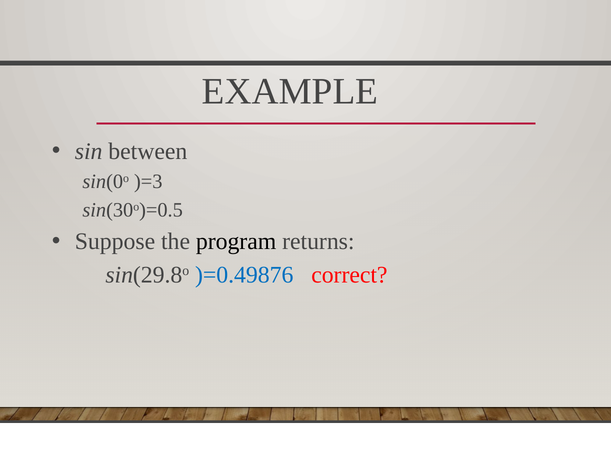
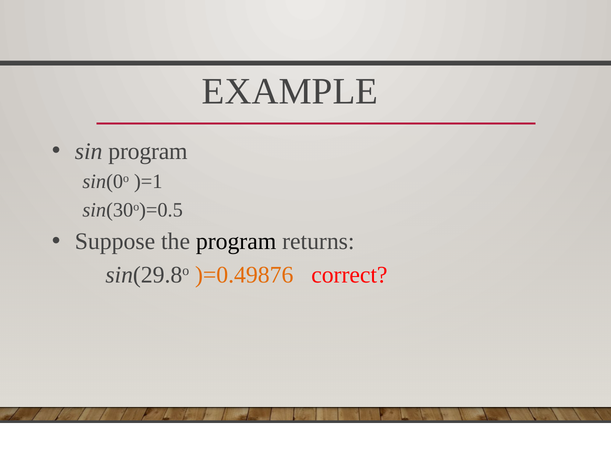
sin between: between -> program
)=3: )=3 -> )=1
)=0.49876 colour: blue -> orange
